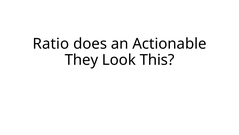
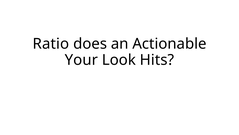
They: They -> Your
This: This -> Hits
